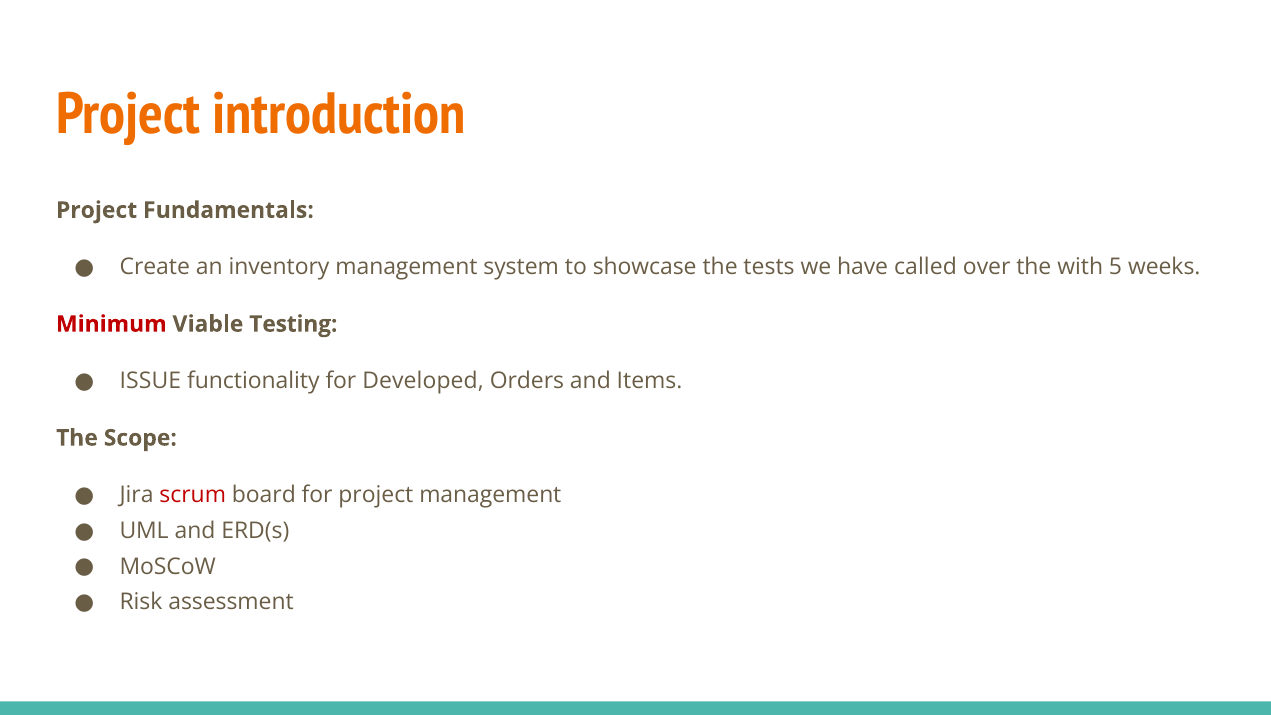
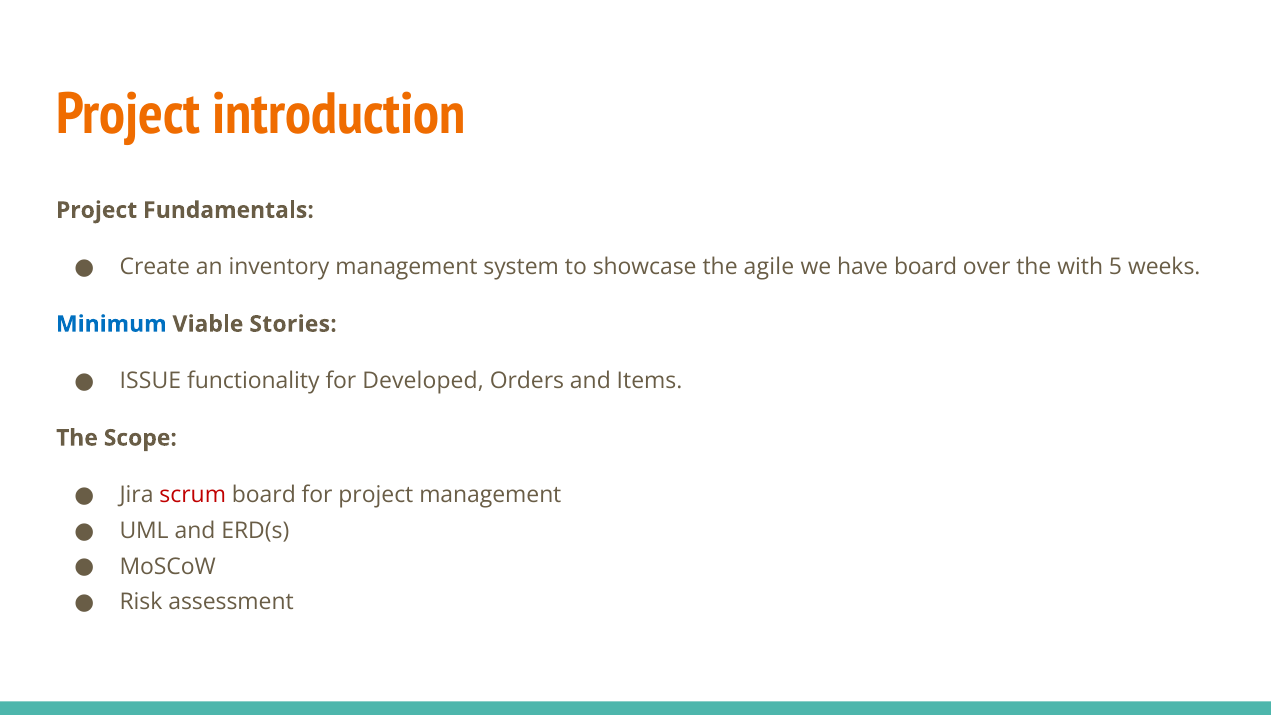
tests: tests -> agile
have called: called -> board
Minimum colour: red -> blue
Testing: Testing -> Stories
